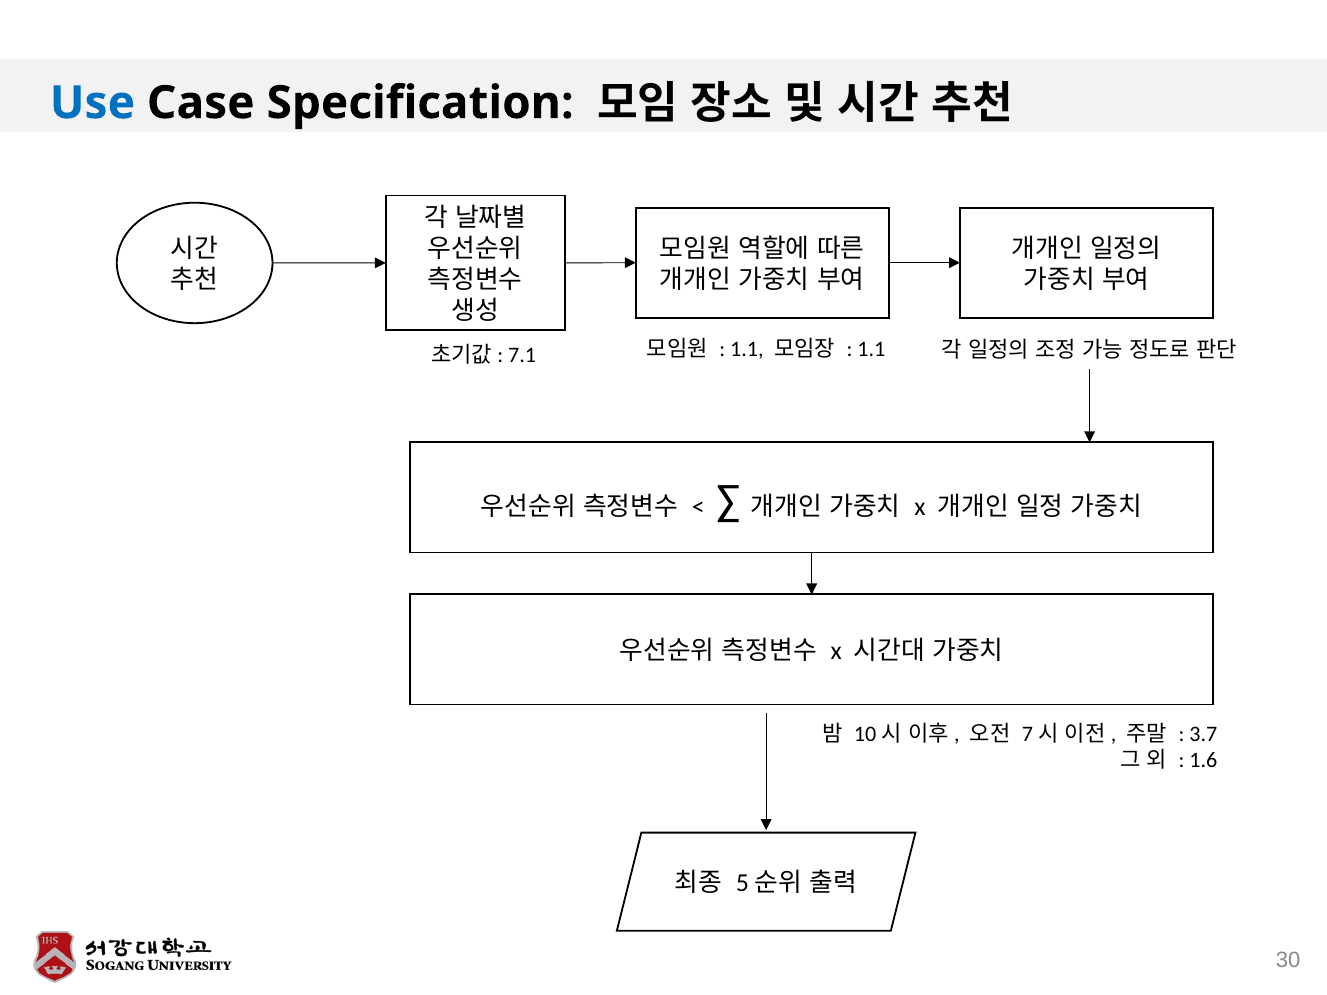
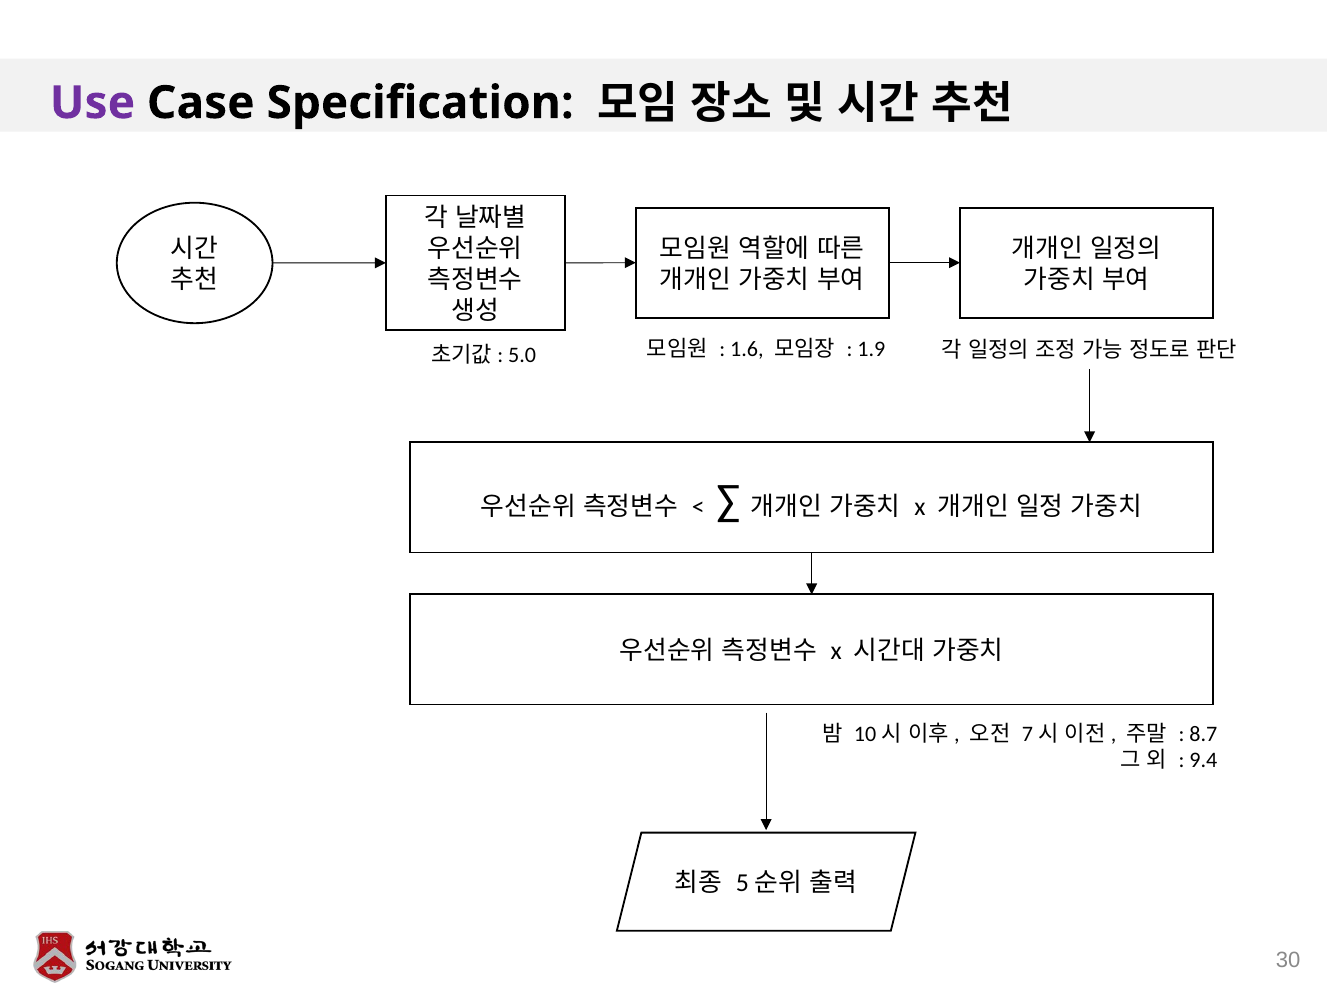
Use colour: blue -> purple
1.1 at (747, 350): 1.1 -> 1.6
1.1 at (871, 350): 1.1 -> 1.9
7.1: 7.1 -> 5.0
3.7: 3.7 -> 8.7
1.6: 1.6 -> 9.4
